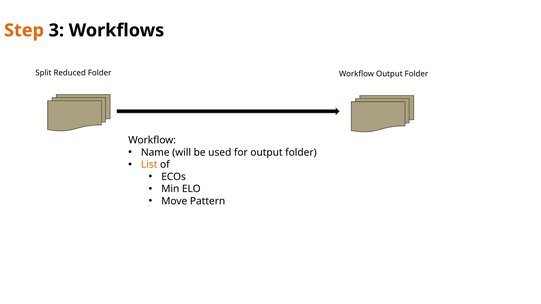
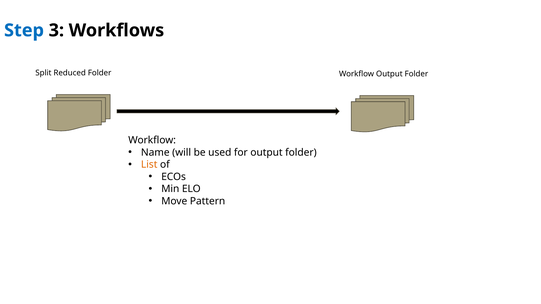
Step colour: orange -> blue
